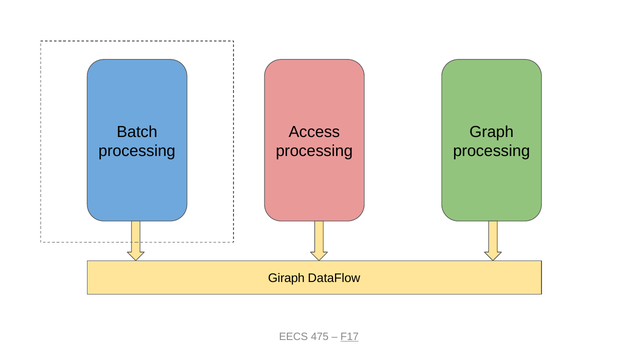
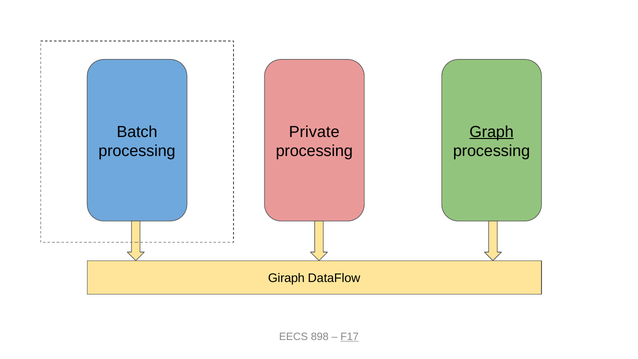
Access: Access -> Private
Graph underline: none -> present
475: 475 -> 898
